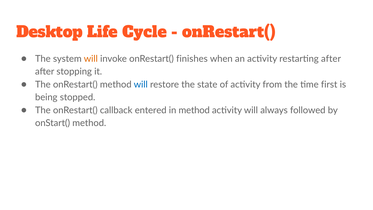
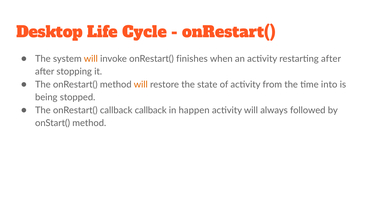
will at (141, 84) colour: blue -> orange
first: first -> into
callback entered: entered -> callback
in method: method -> happen
